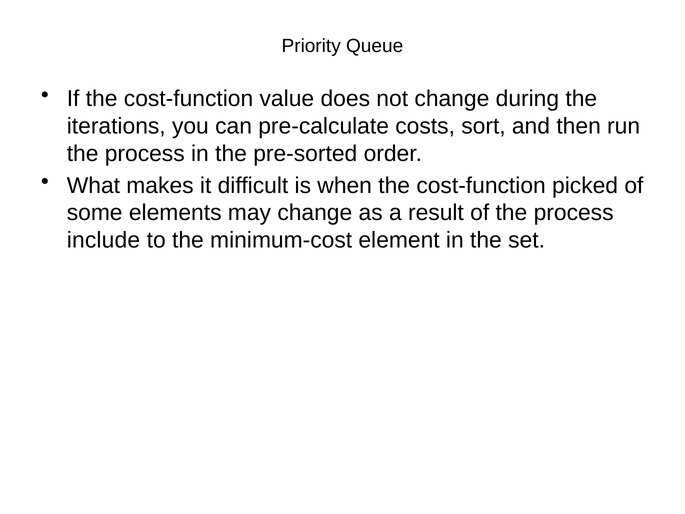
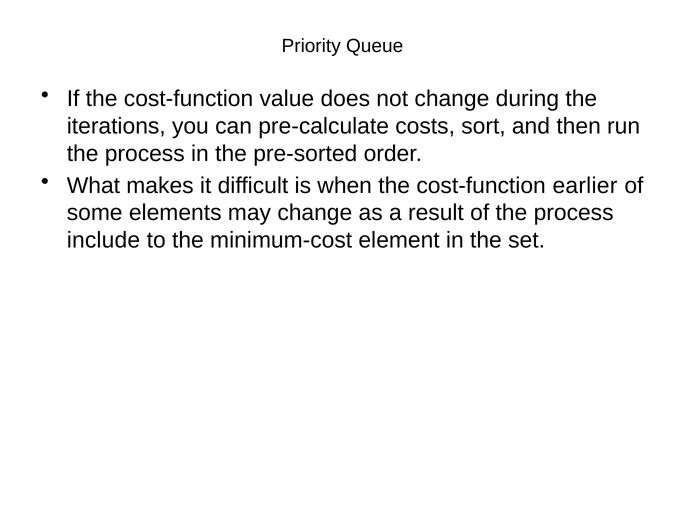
picked: picked -> earlier
